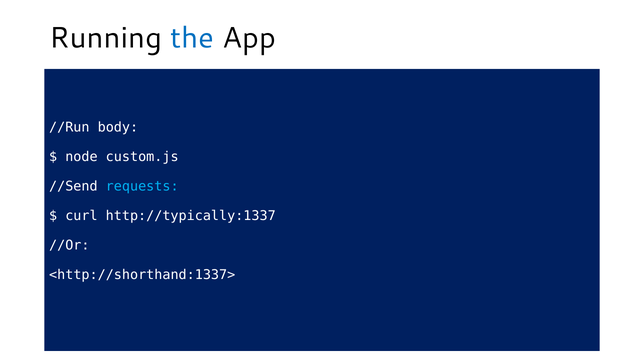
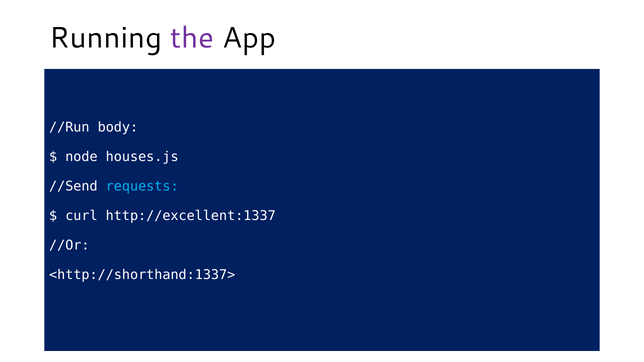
the colour: blue -> purple
custom.js: custom.js -> houses.js
http://typically:1337: http://typically:1337 -> http://excellent:1337
